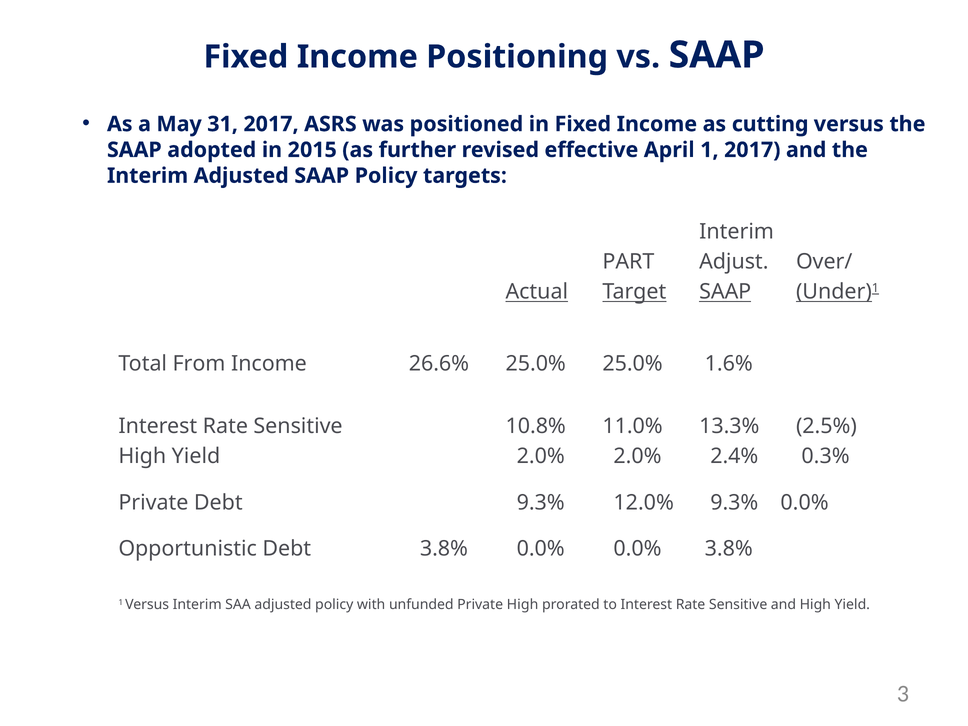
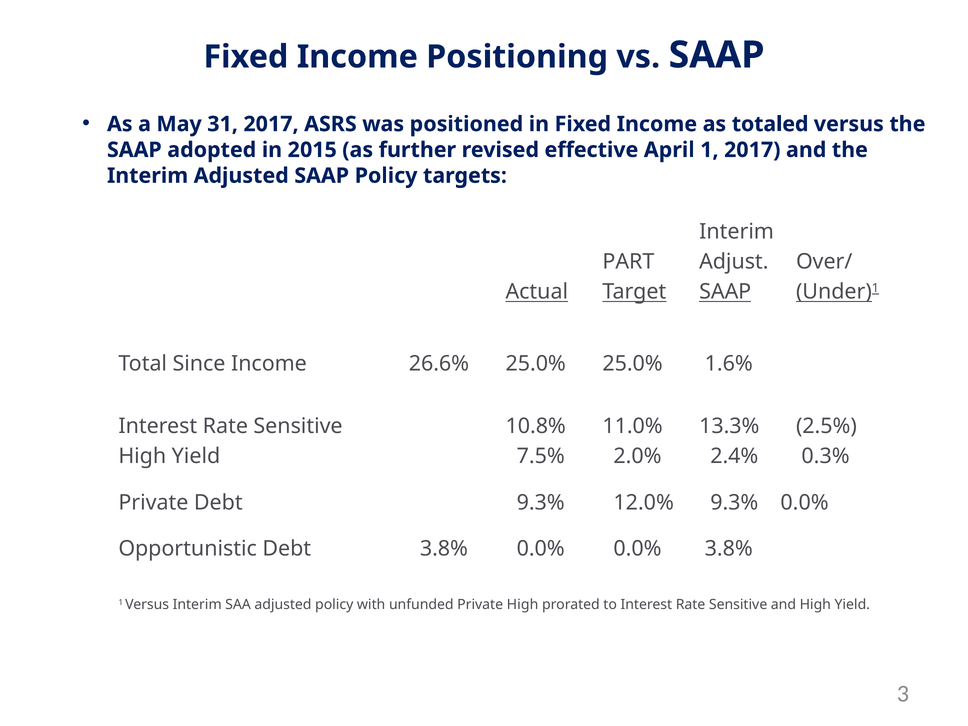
cutting: cutting -> totaled
From: From -> Since
Yield 2.0%: 2.0% -> 7.5%
